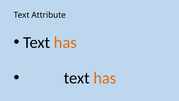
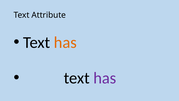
has at (105, 78) colour: orange -> purple
